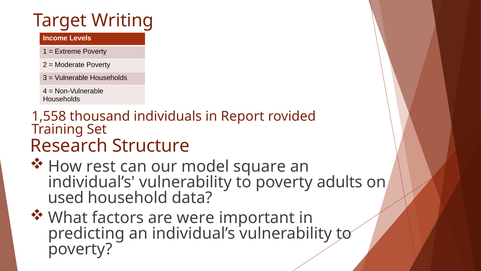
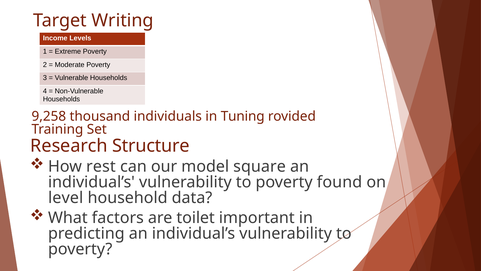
1,558: 1,558 -> 9,258
Report: Report -> Tuning
adults: adults -> found
used: used -> level
were: were -> toilet
